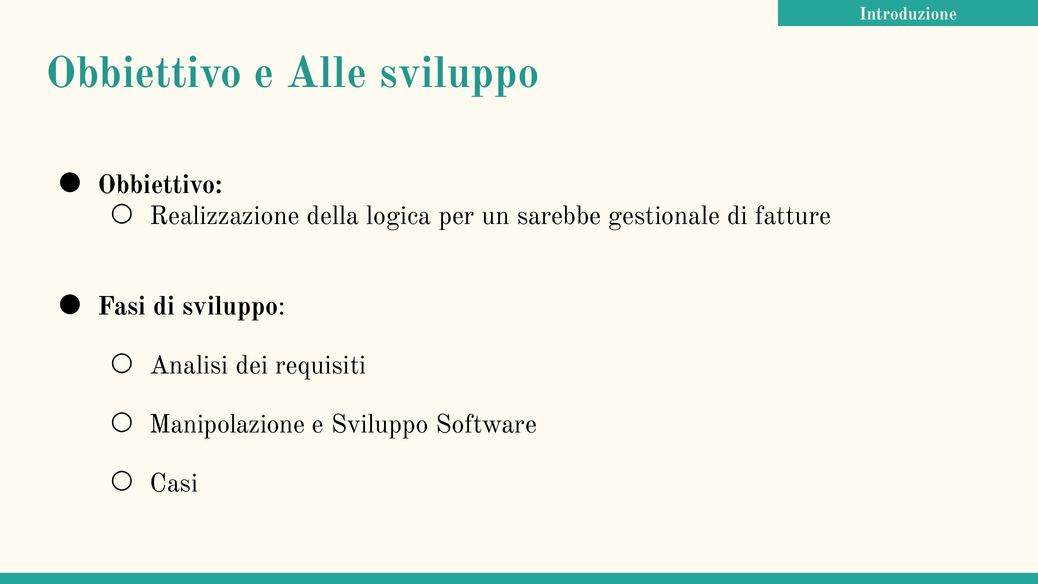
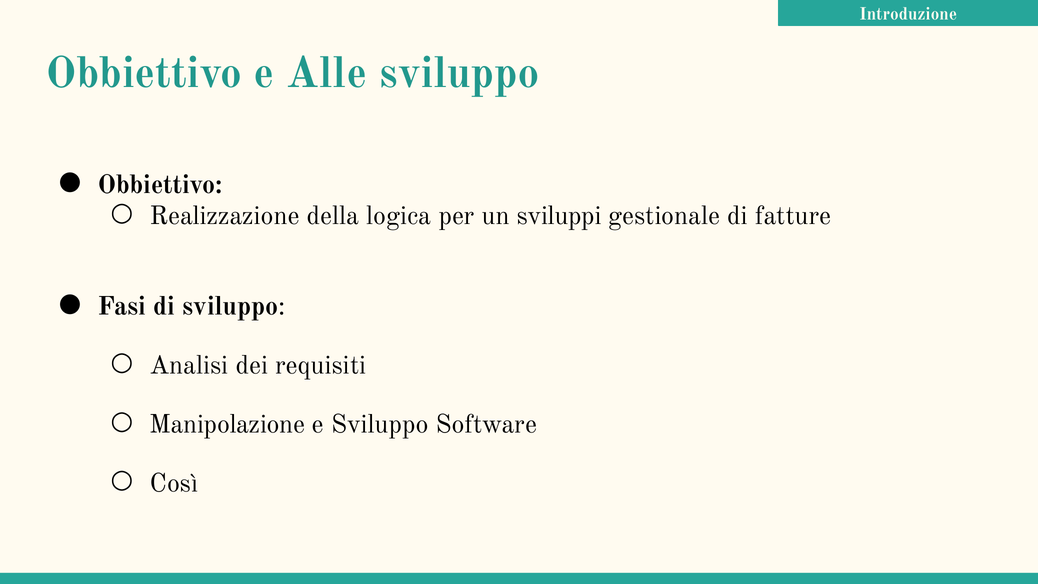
sarebbe: sarebbe -> sviluppi
Casi: Casi -> Così
